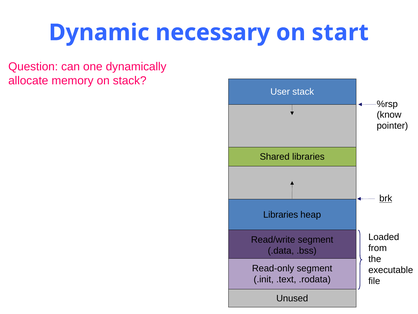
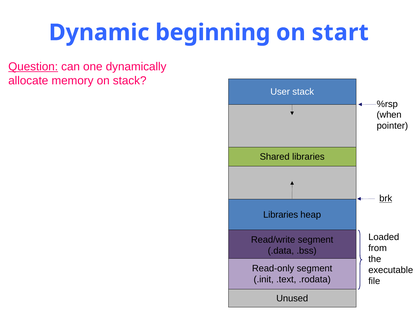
necessary: necessary -> beginning
Question underline: none -> present
know: know -> when
